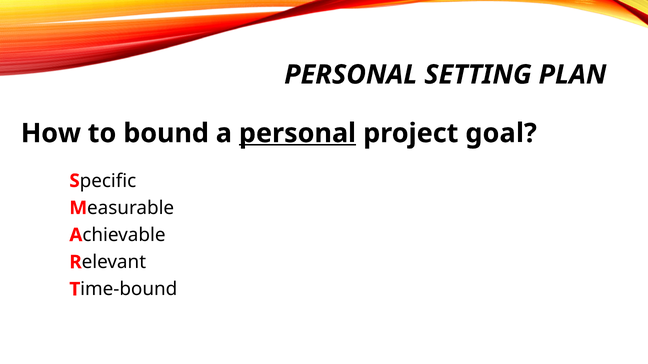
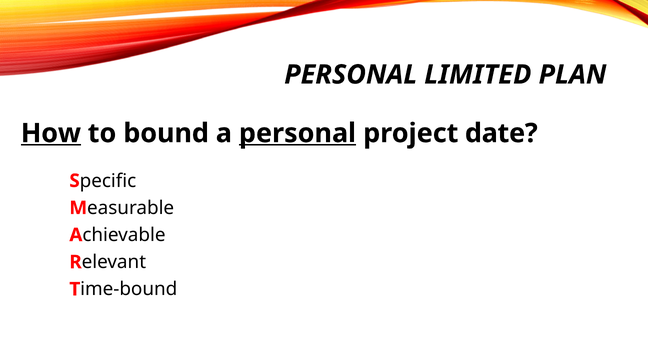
SETTING: SETTING -> LIMITED
How underline: none -> present
goal: goal -> date
